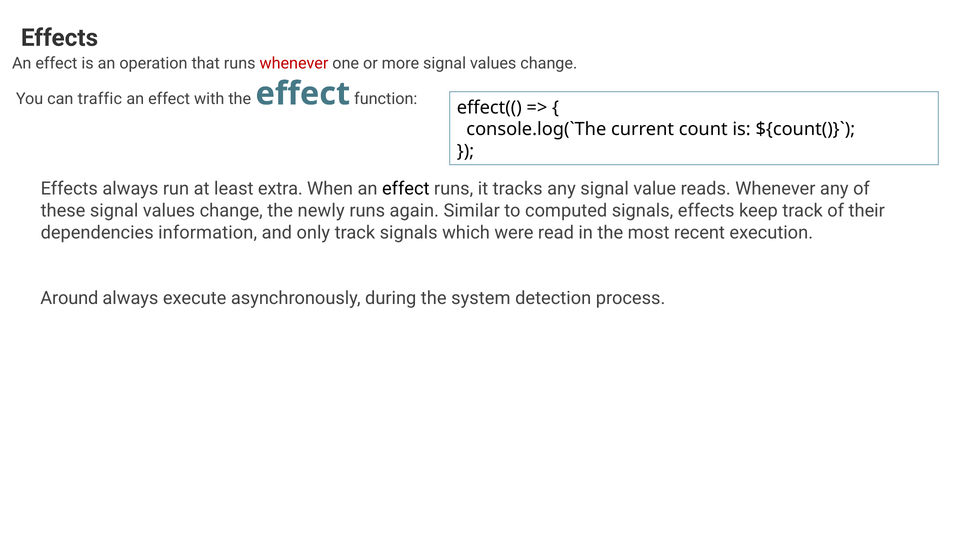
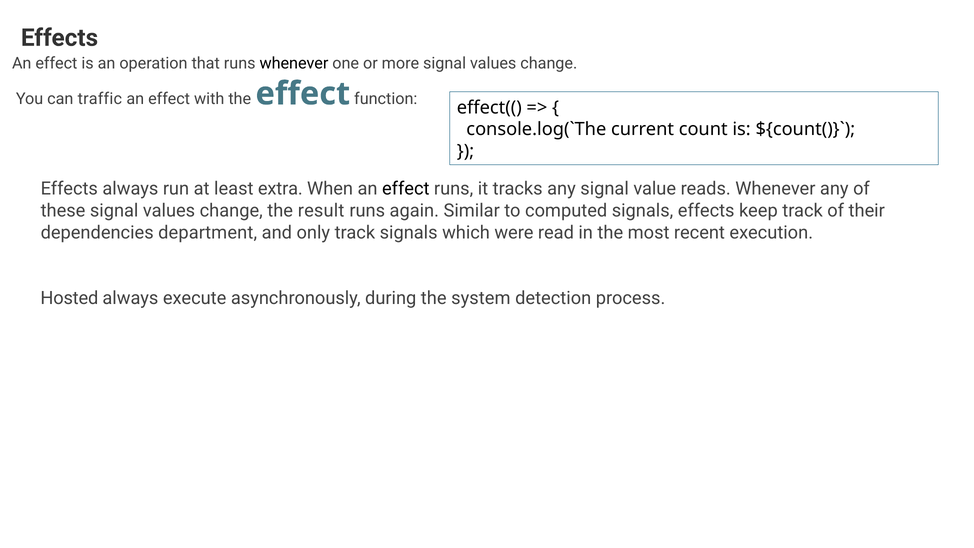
whenever at (294, 63) colour: red -> black
newly: newly -> result
information: information -> department
Around: Around -> Hosted
